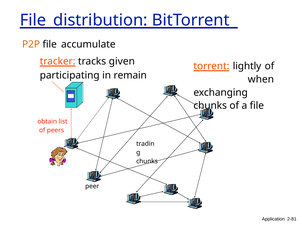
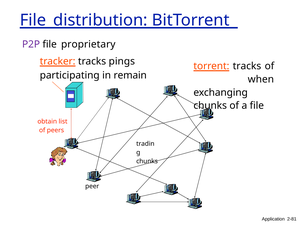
P2P colour: orange -> purple
accumulate: accumulate -> proprietary
given: given -> pings
lightly at (247, 66): lightly -> tracks
